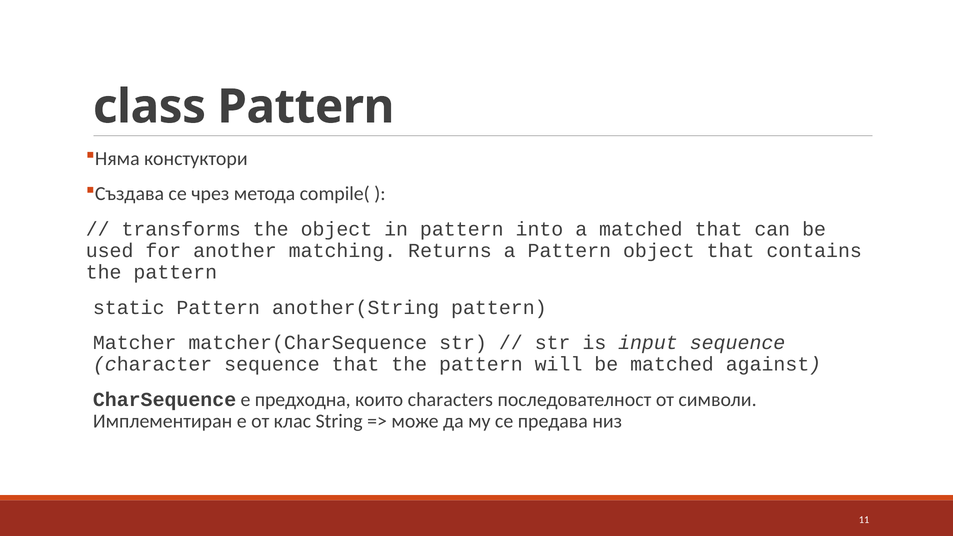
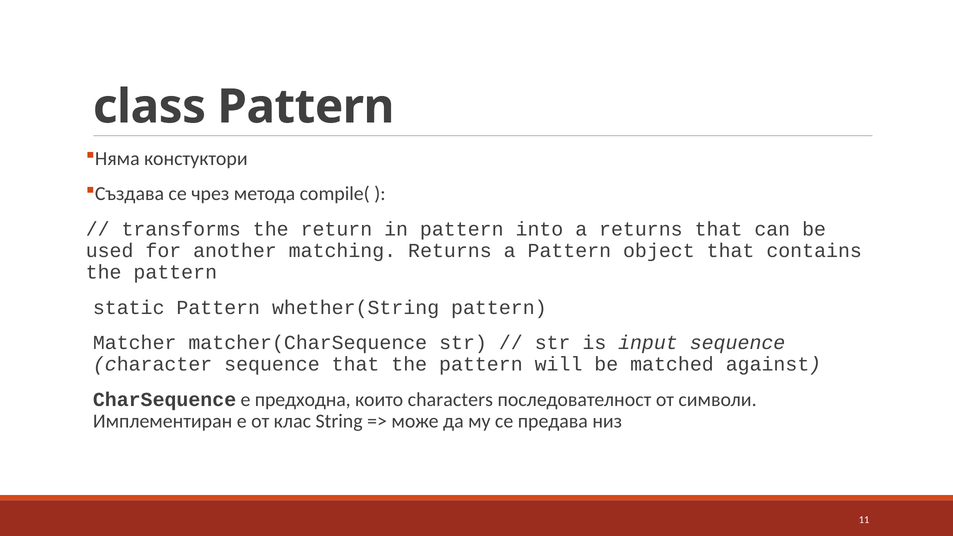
the object: object -> return
a matched: matched -> returns
another(String: another(String -> whether(String
